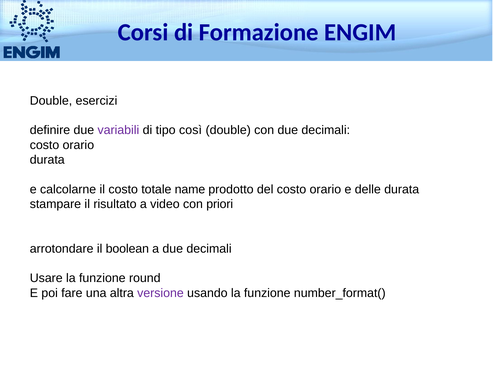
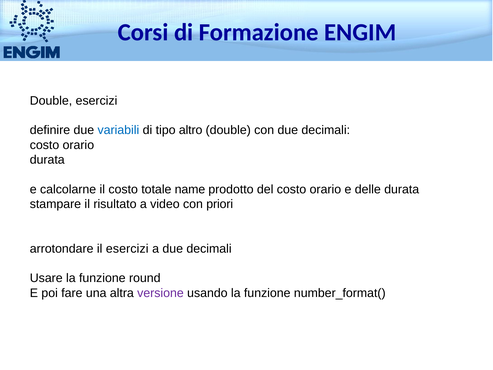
variabili colour: purple -> blue
così: così -> altro
il boolean: boolean -> esercizi
